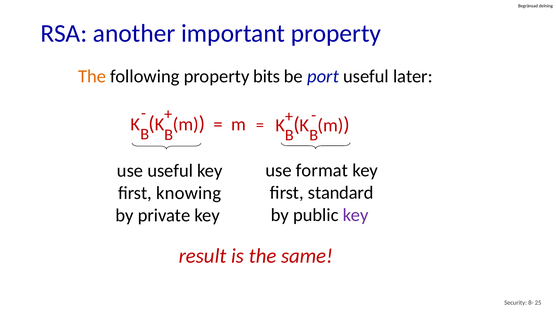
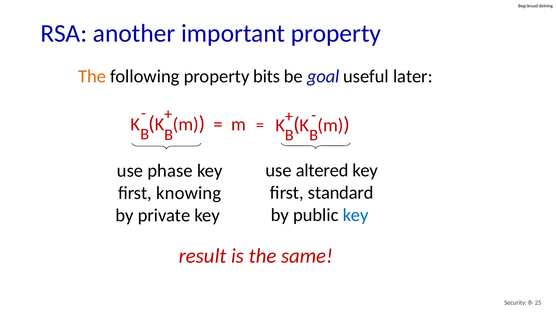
port: port -> goal
format: format -> altered
use useful: useful -> phase
key at (356, 215) colour: purple -> blue
